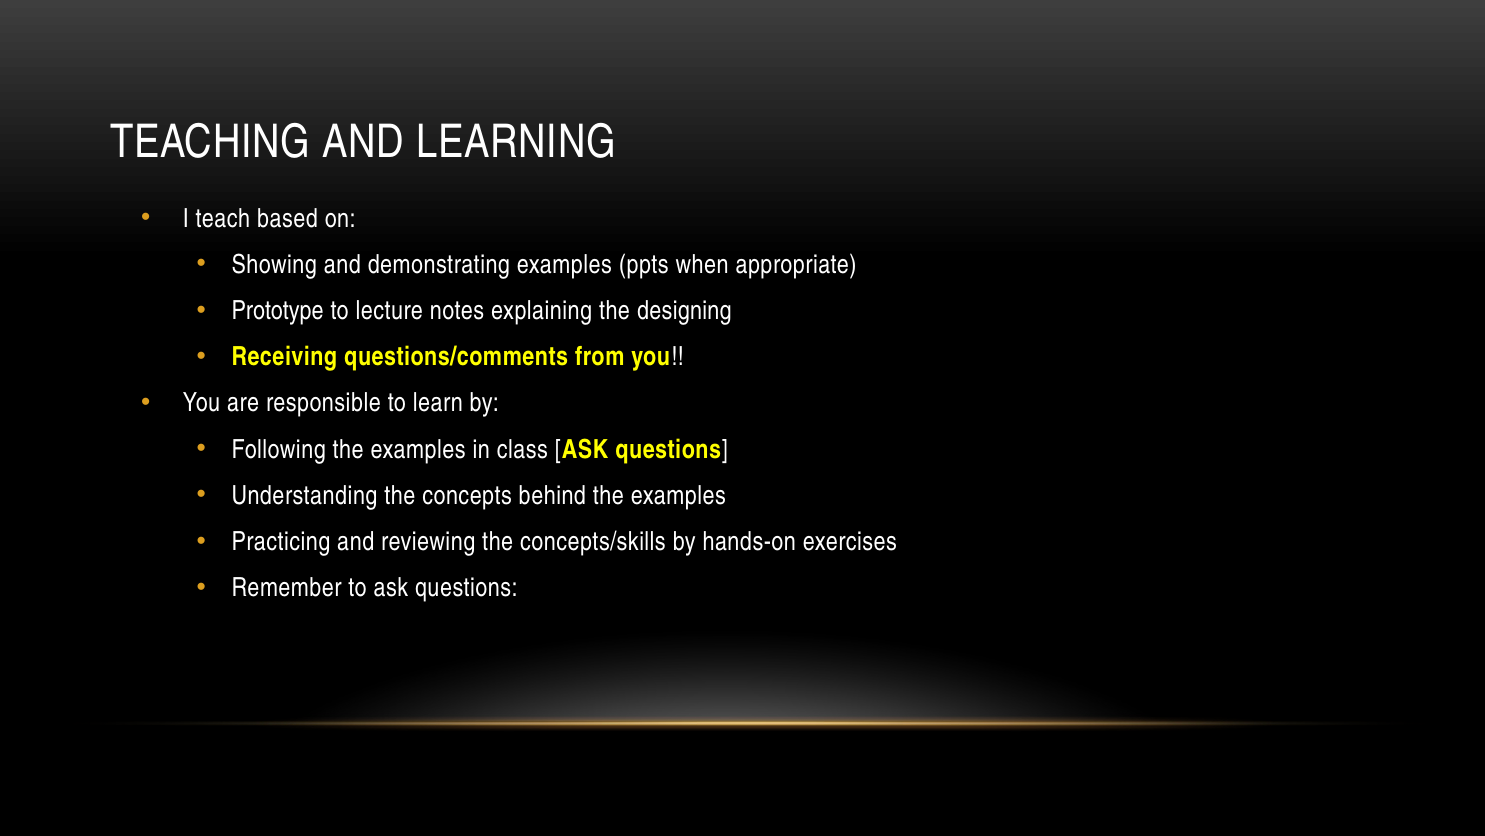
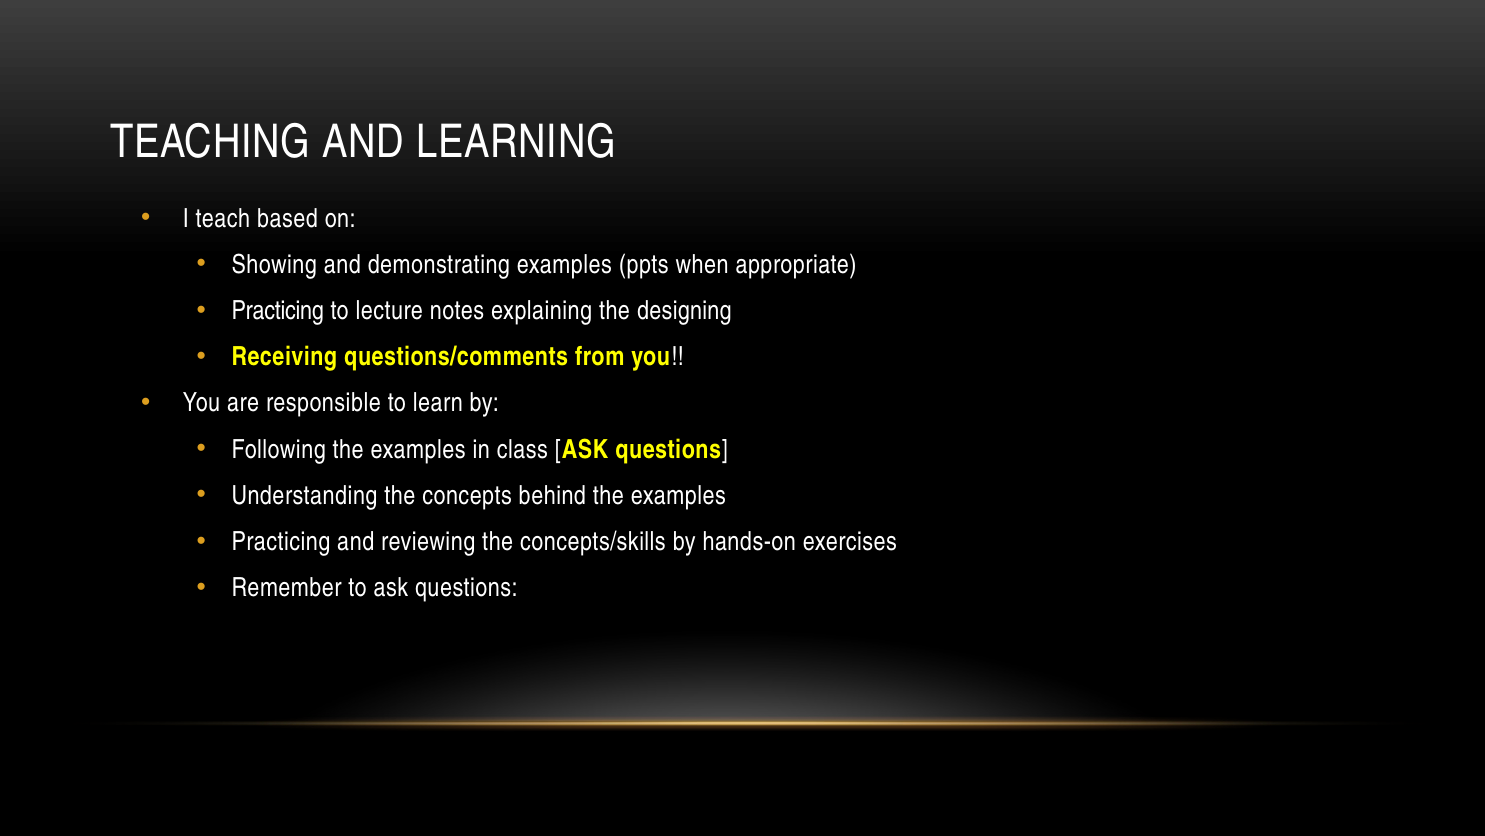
Prototype at (278, 310): Prototype -> Practicing
